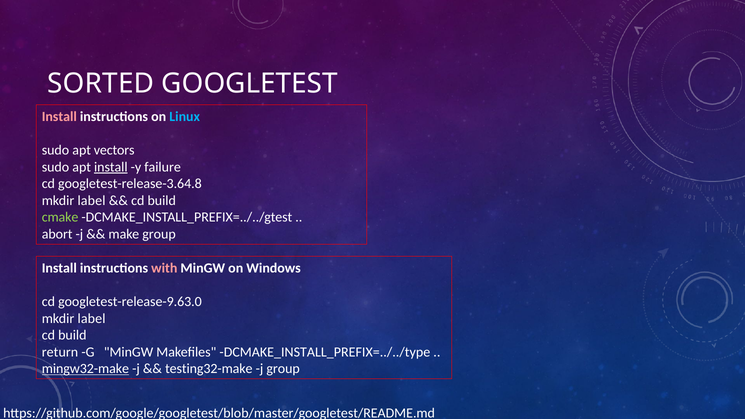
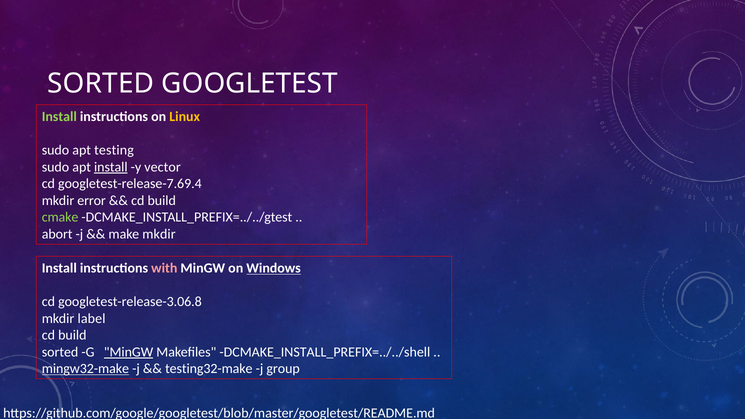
Install at (59, 117) colour: pink -> light green
Linux colour: light blue -> yellow
vectors: vectors -> testing
failure: failure -> vector
googletest-release-3.64.8: googletest-release-3.64.8 -> googletest-release-7.69.4
label at (91, 201): label -> error
make group: group -> mkdir
Windows underline: none -> present
googletest-release-9.63.0: googletest-release-9.63.0 -> googletest-release-3.06.8
return at (60, 352): return -> sorted
MinGW at (129, 352) underline: none -> present
DCMAKE_INSTALL_PREFIX=../../type: DCMAKE_INSTALL_PREFIX=../../type -> DCMAKE_INSTALL_PREFIX=../../shell
